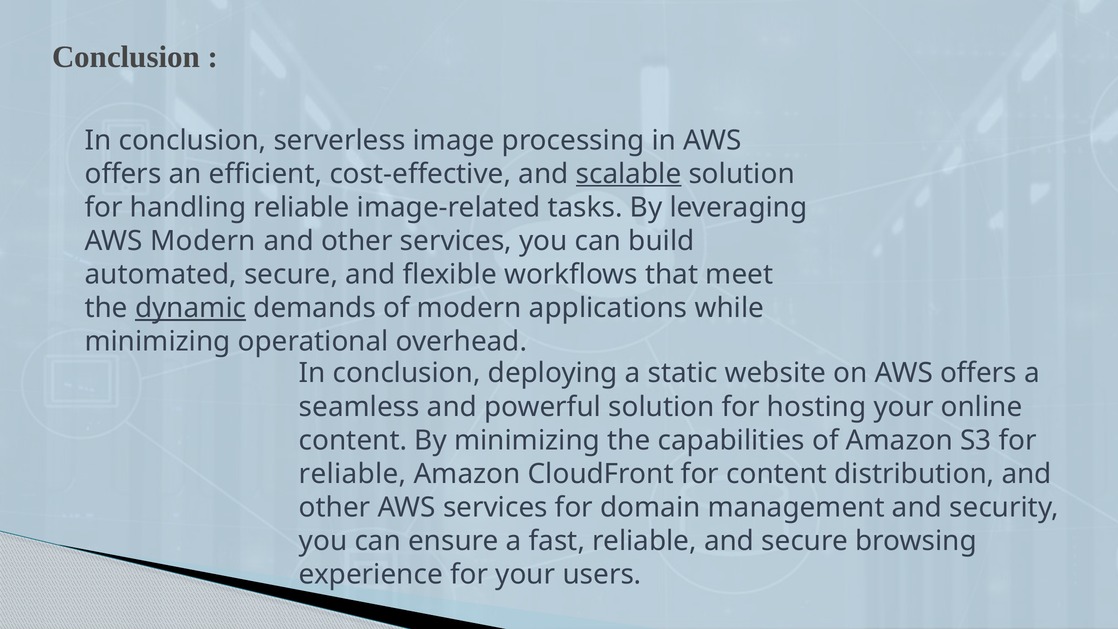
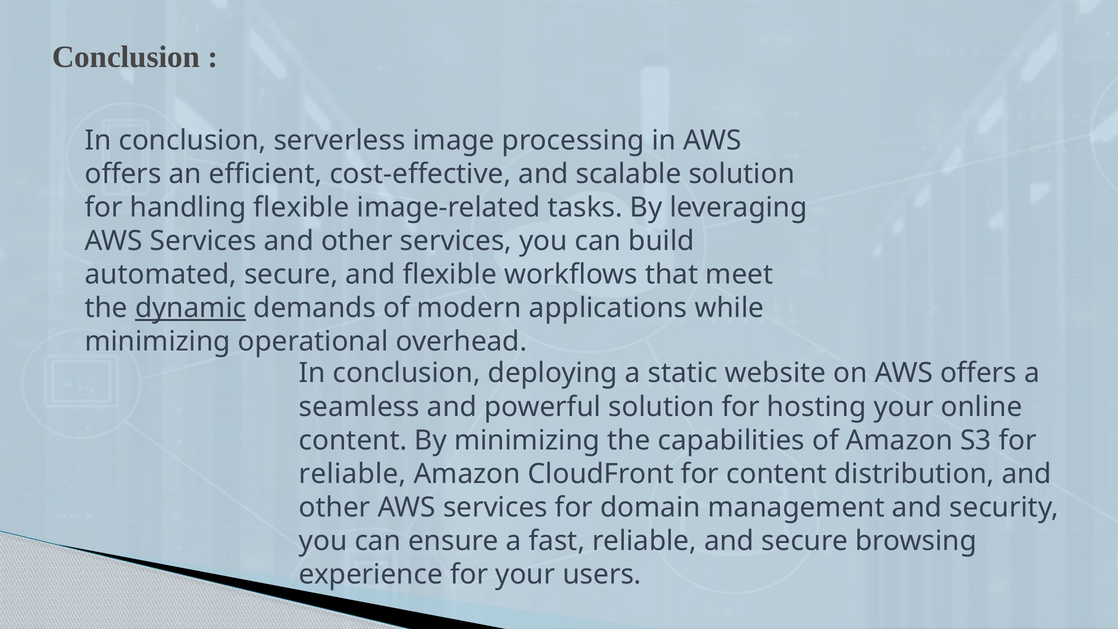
scalable underline: present -> none
handling reliable: reliable -> flexible
Modern at (203, 241): Modern -> Services
